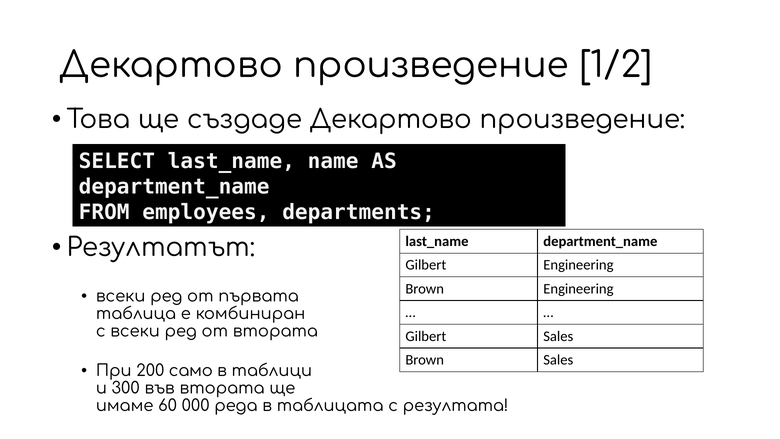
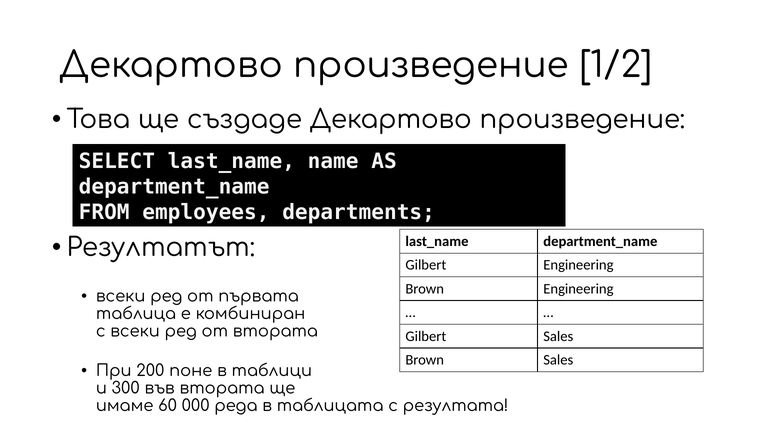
само: само -> поне
